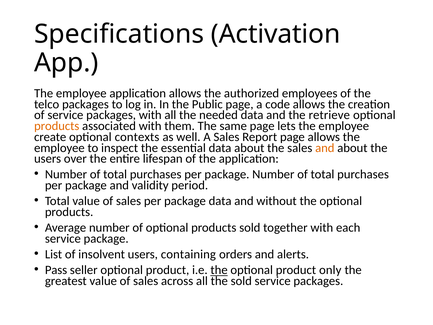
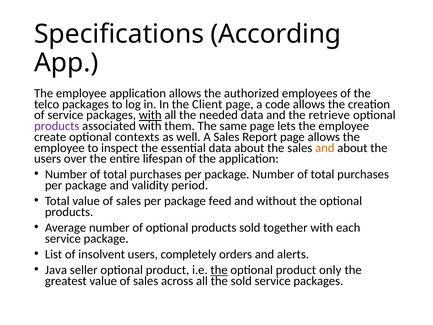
Activation: Activation -> According
Public: Public -> Client
with at (150, 115) underline: none -> present
products at (57, 126) colour: orange -> purple
package data: data -> feed
containing: containing -> completely
Pass: Pass -> Java
